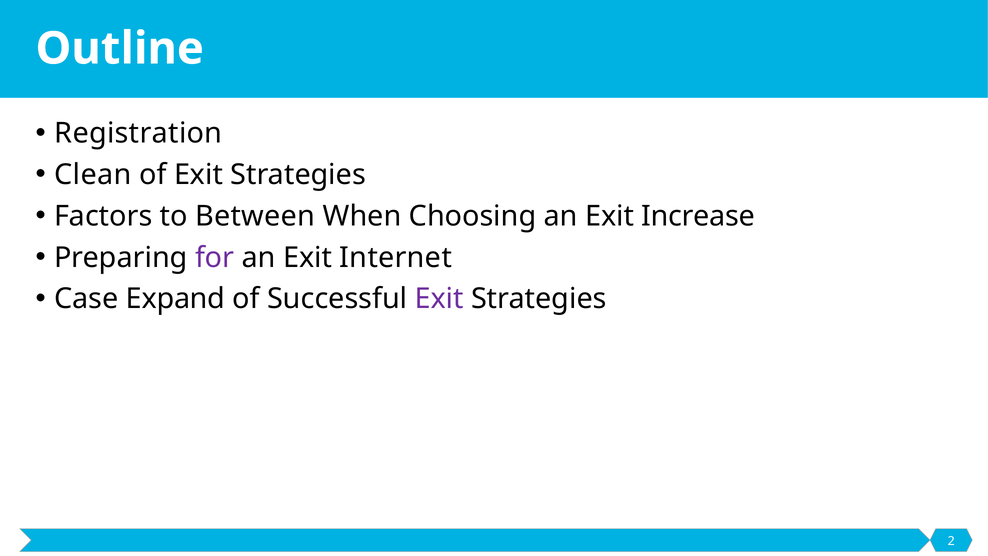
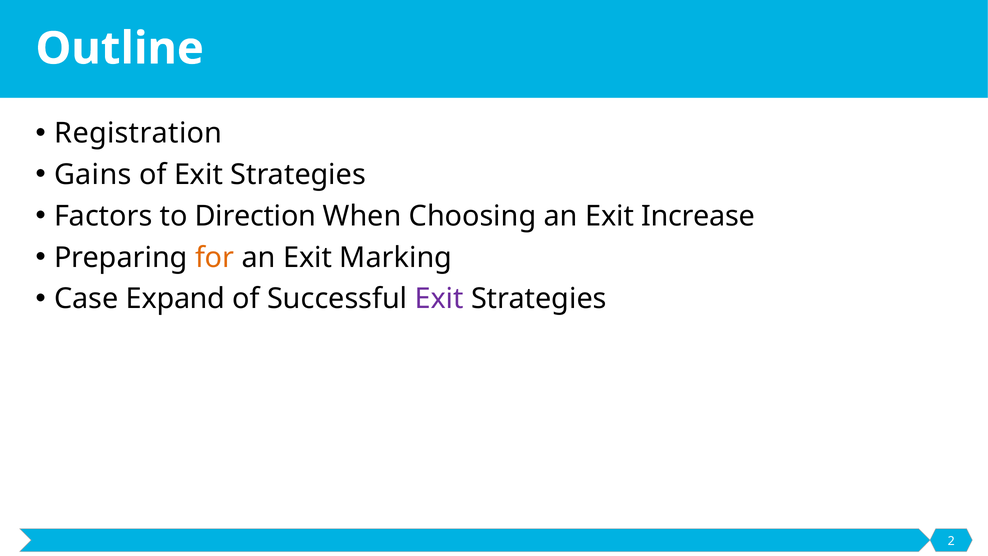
Clean: Clean -> Gains
Between: Between -> Direction
for colour: purple -> orange
Internet: Internet -> Marking
